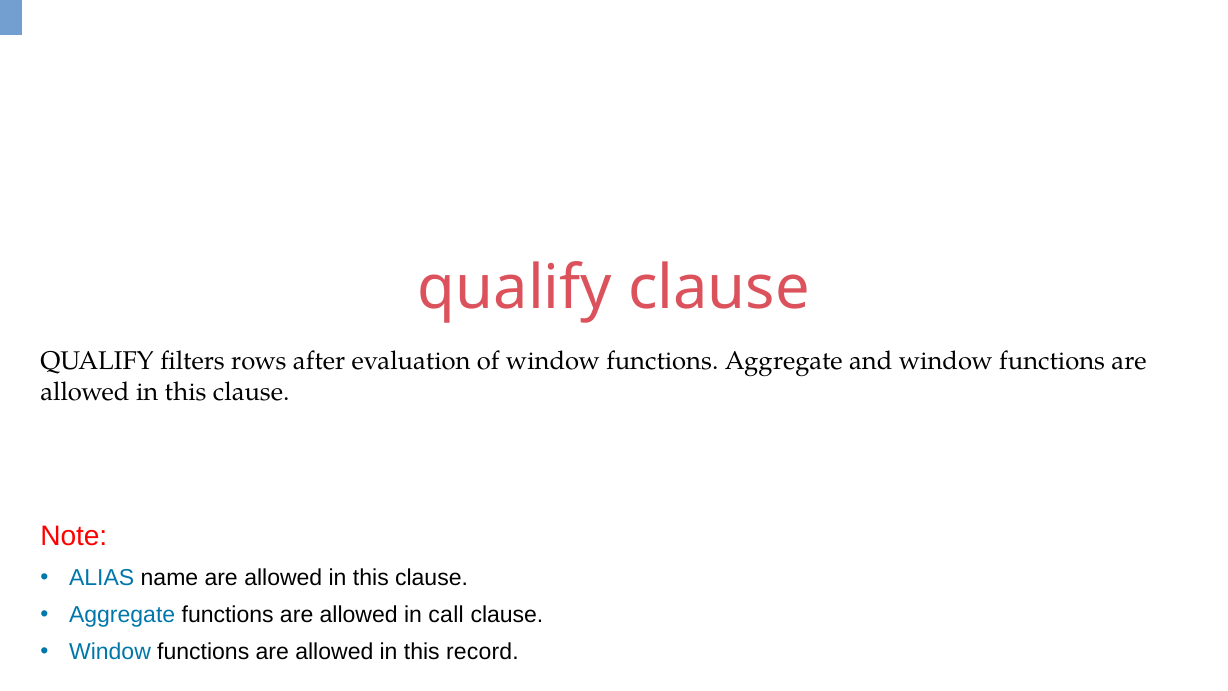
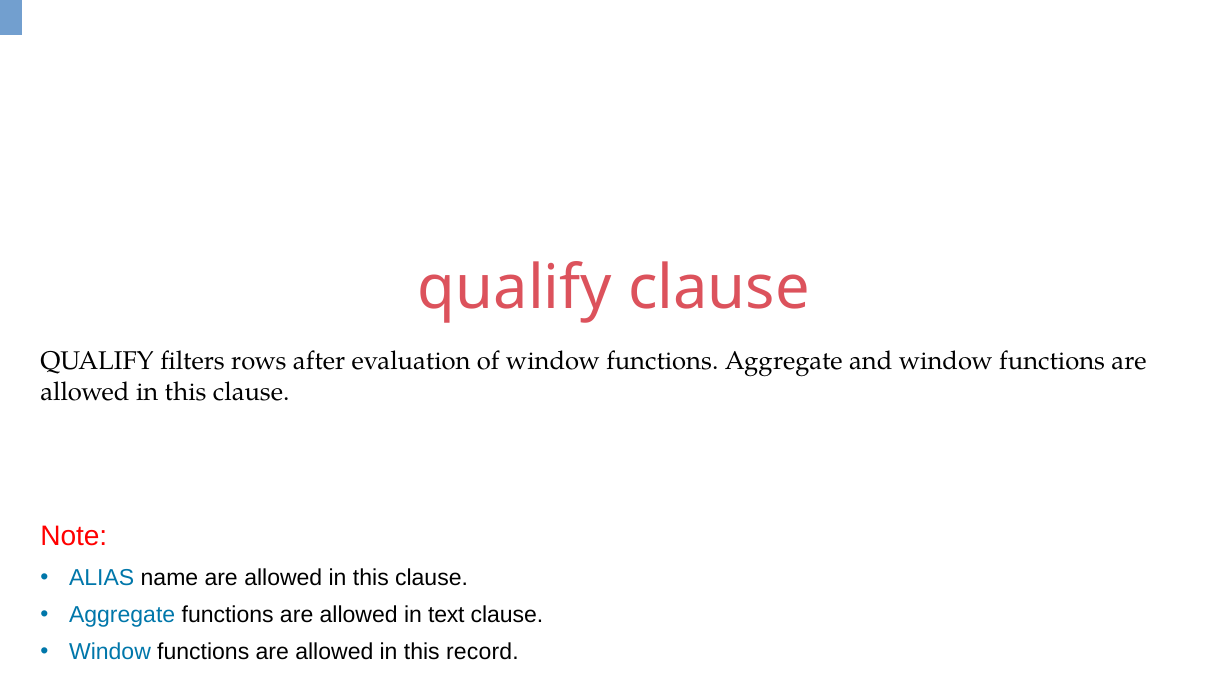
call: call -> text
